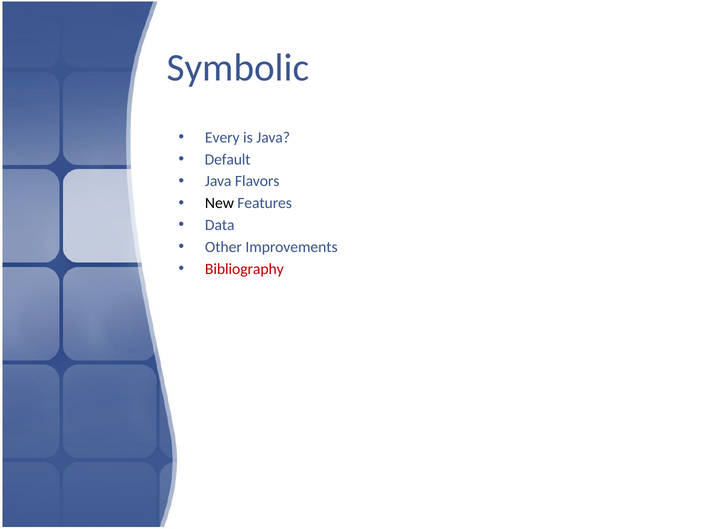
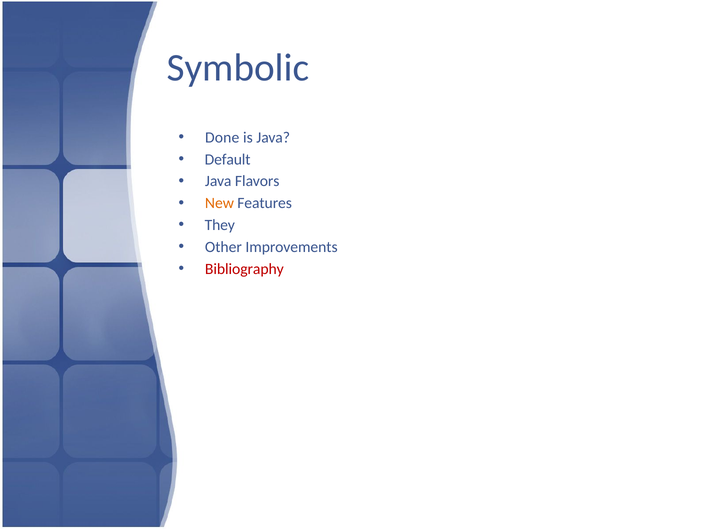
Every: Every -> Done
New colour: black -> orange
Data: Data -> They
